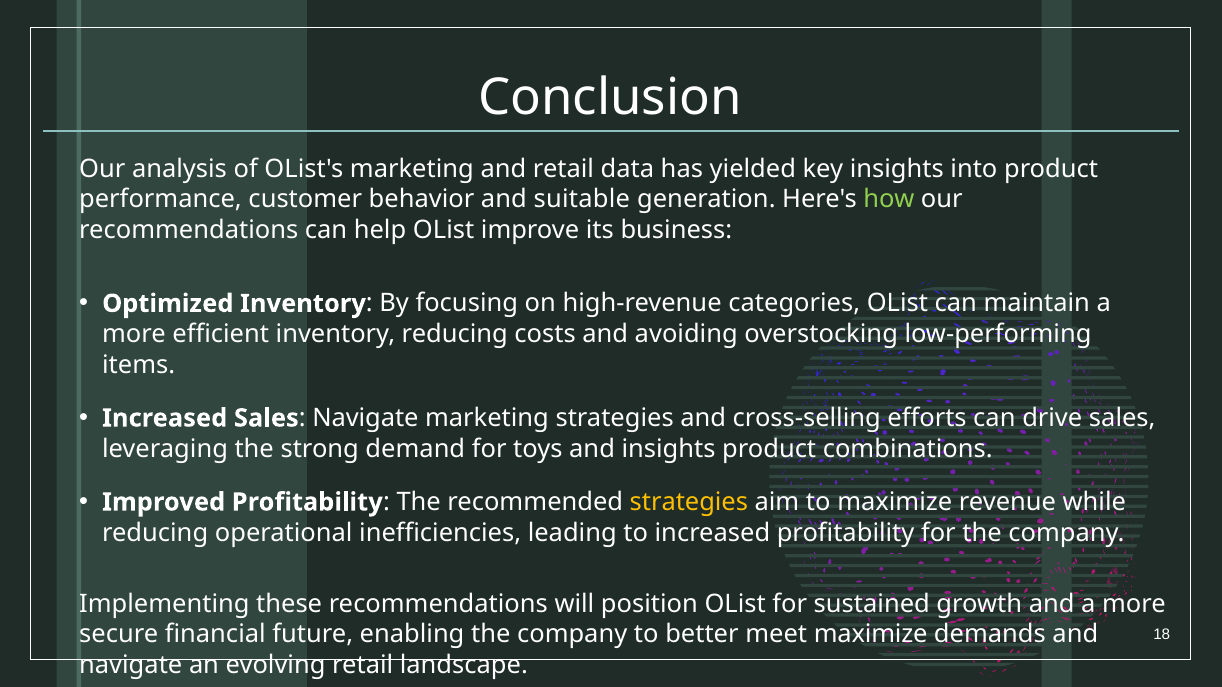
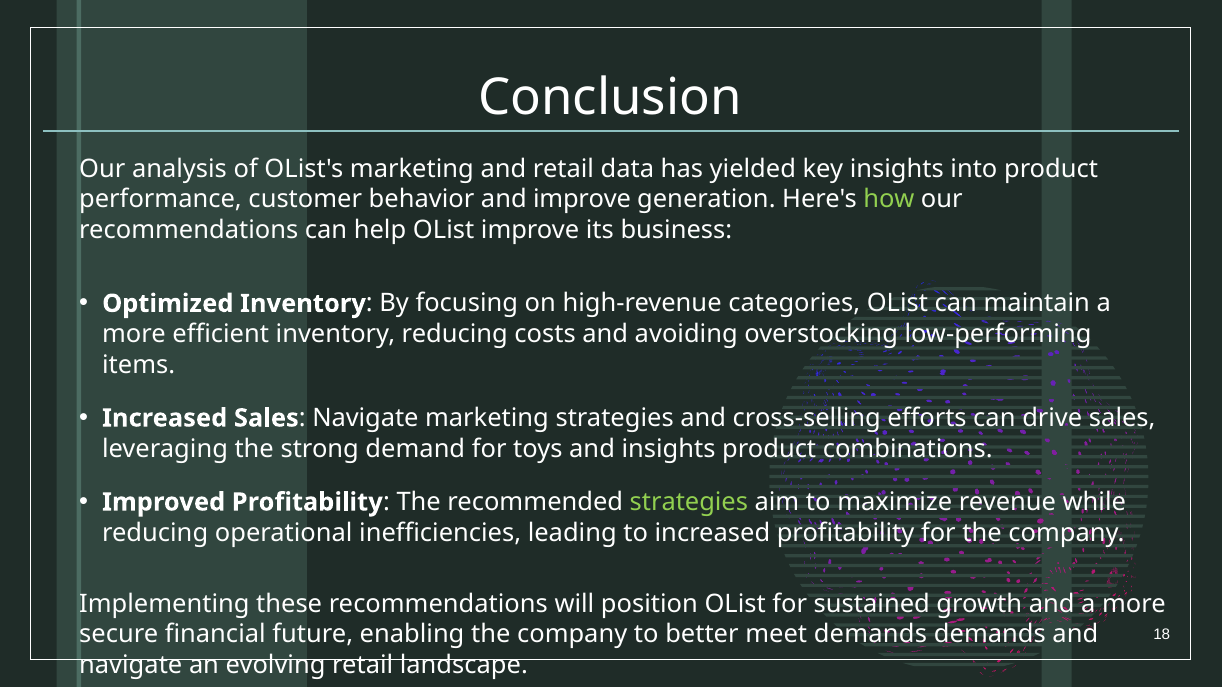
and suitable: suitable -> improve
strategies at (689, 502) colour: yellow -> light green
meet maximize: maximize -> demands
